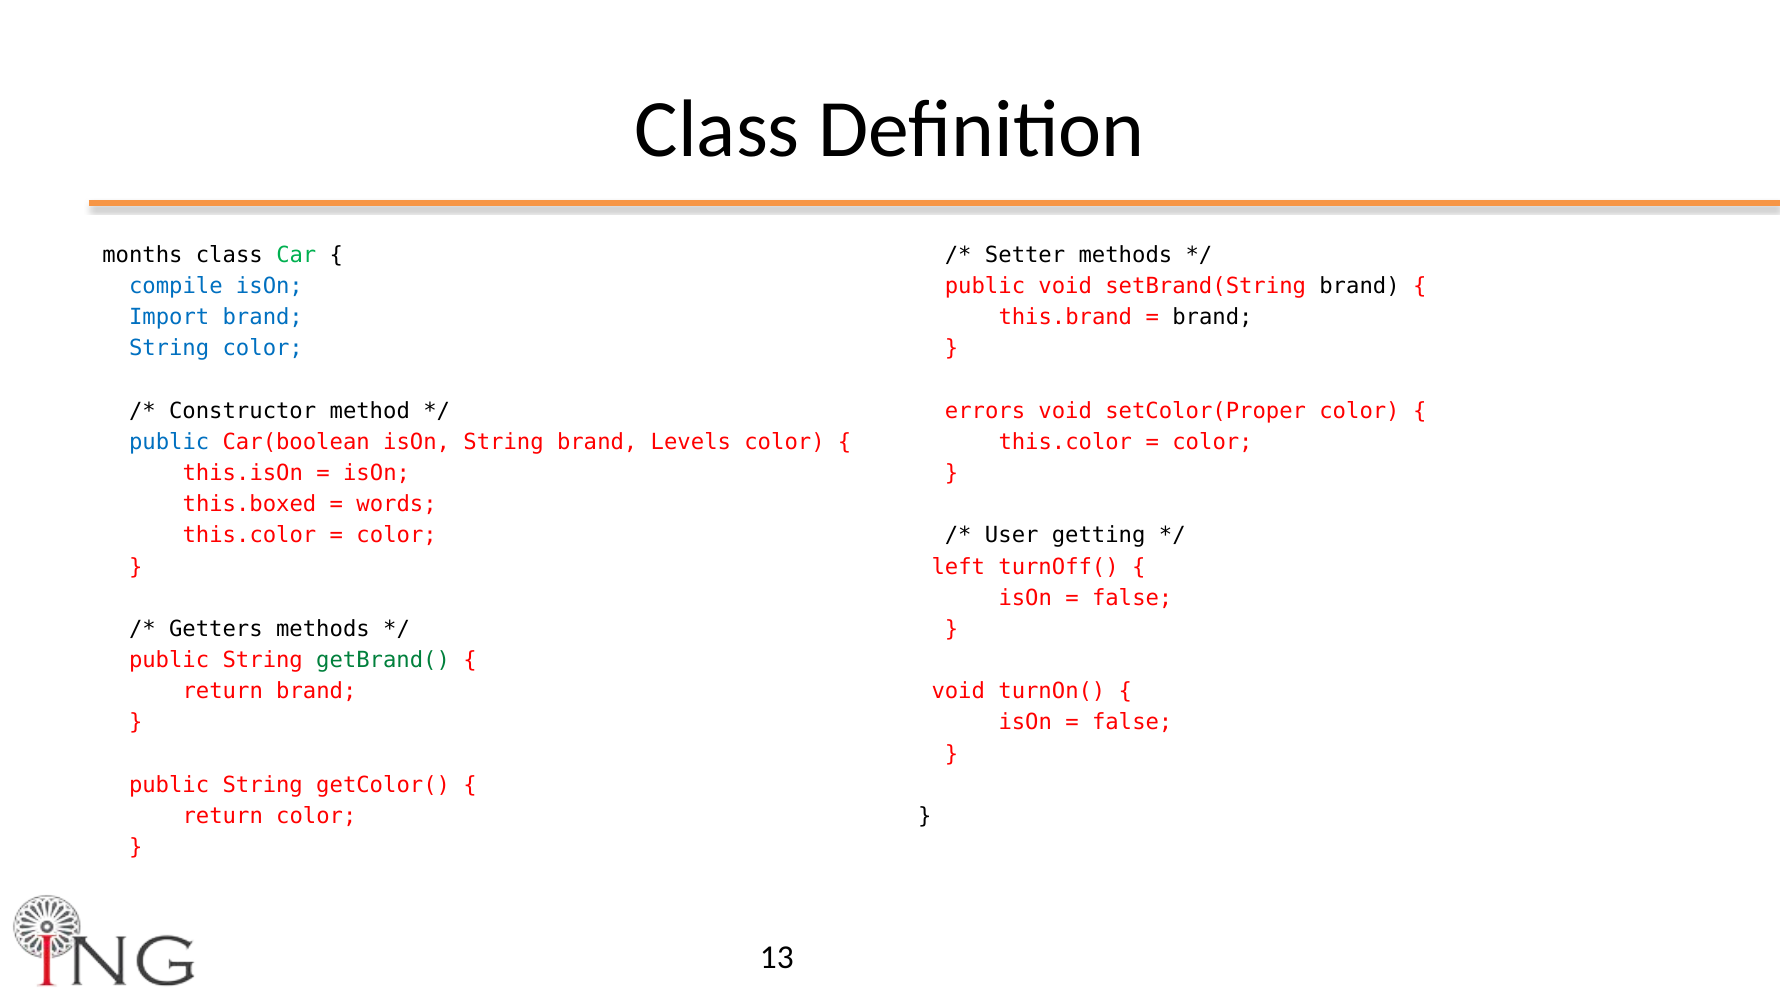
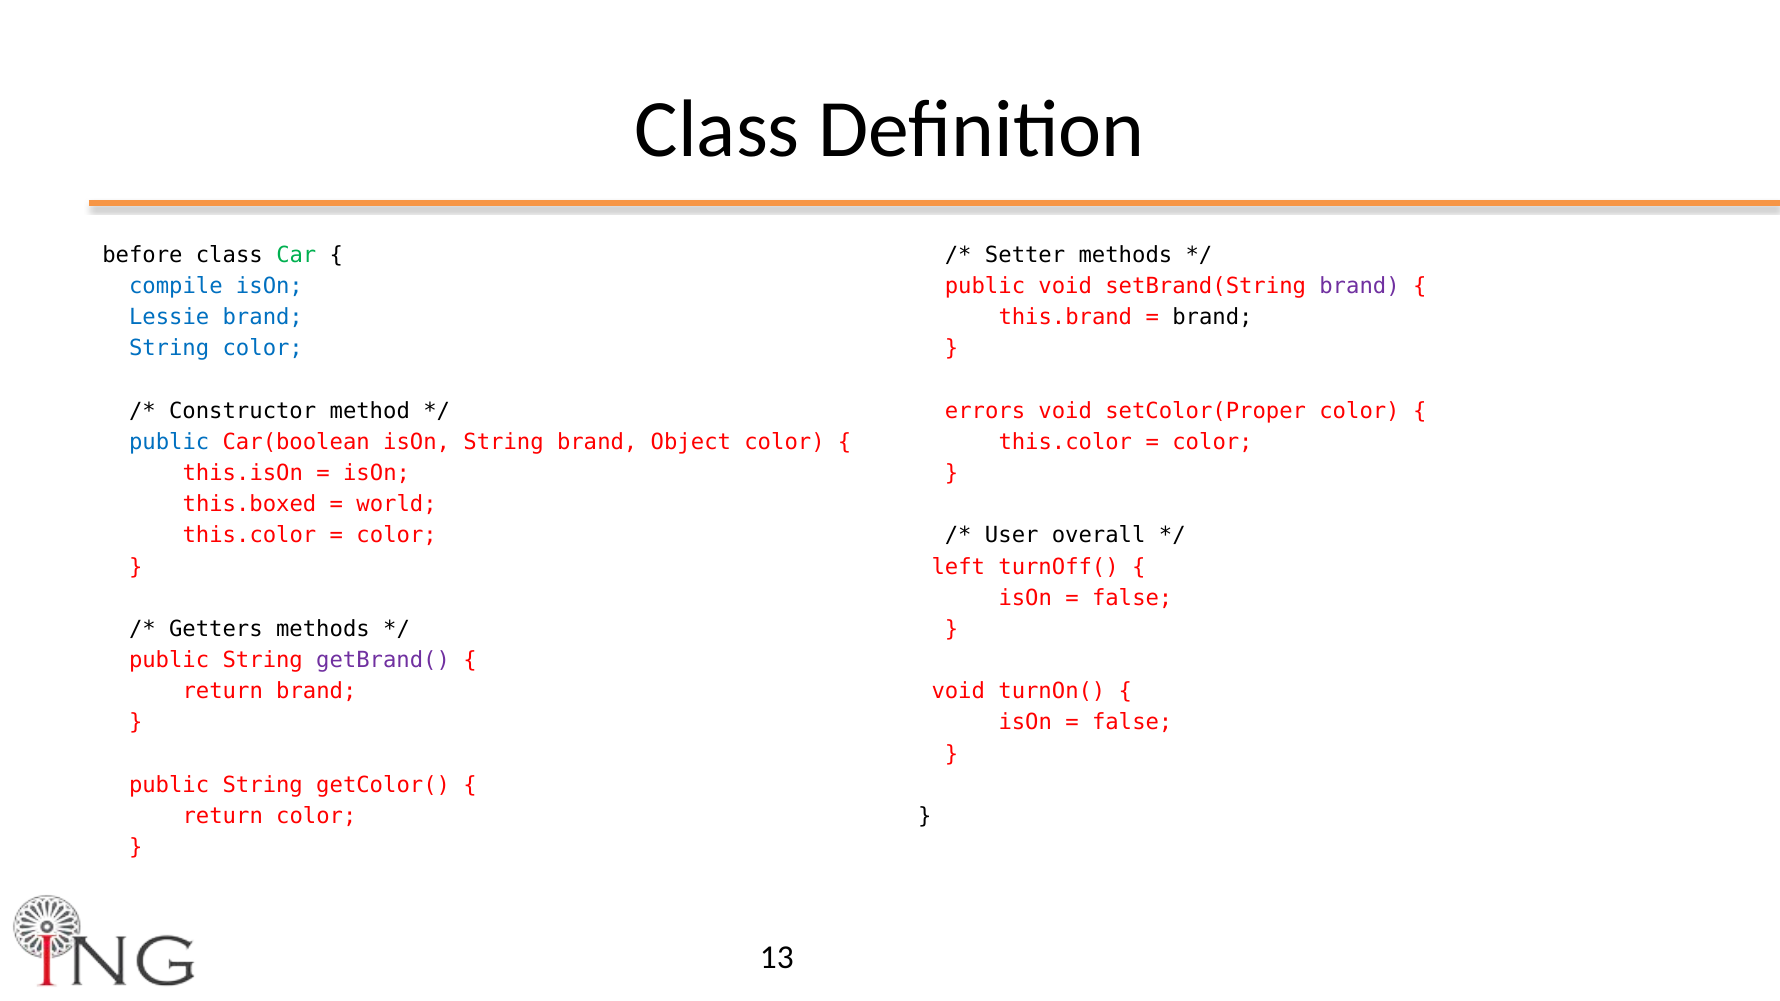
months: months -> before
brand at (1360, 286) colour: black -> purple
Import: Import -> Lessie
Levels: Levels -> Object
words: words -> world
getting: getting -> overall
getBrand( colour: green -> purple
